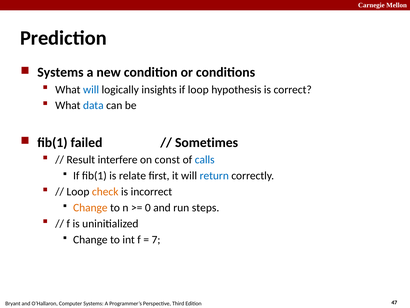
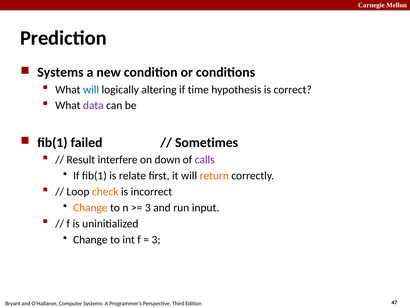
insights: insights -> altering
if loop: loop -> time
data colour: blue -> purple
const: const -> down
calls colour: blue -> purple
return colour: blue -> orange
0 at (148, 207): 0 -> 3
steps: steps -> input
7 at (156, 239): 7 -> 3
